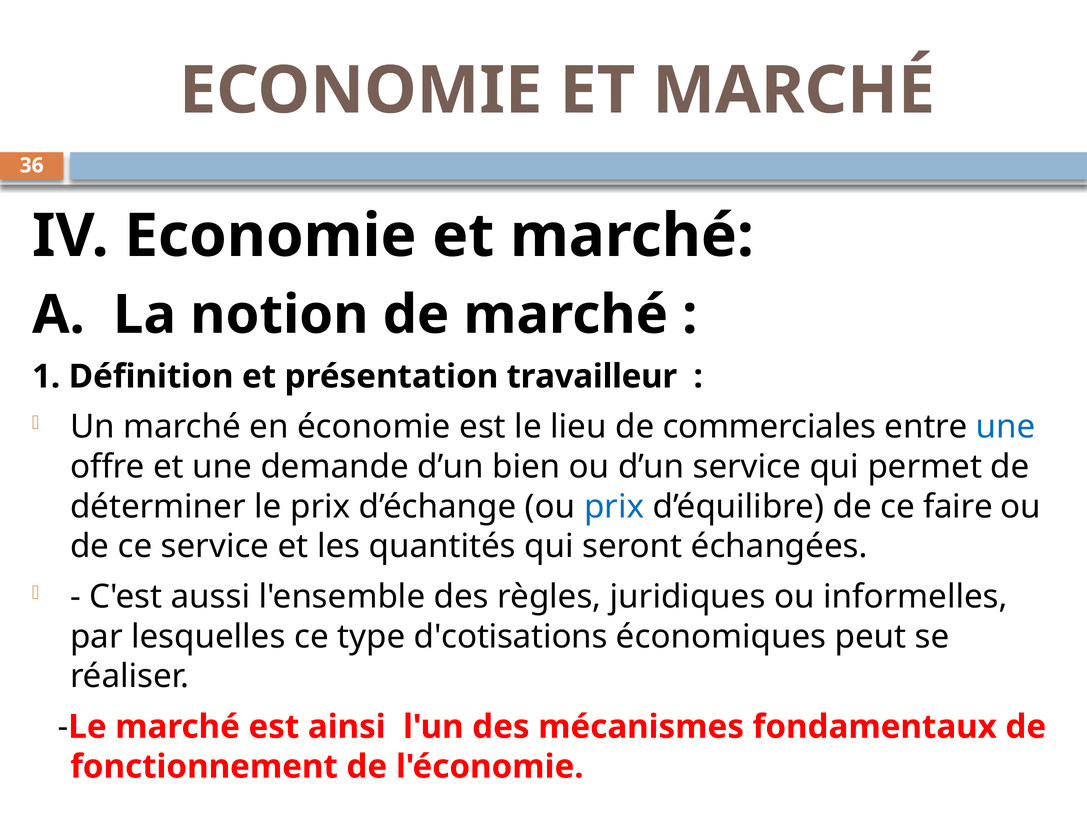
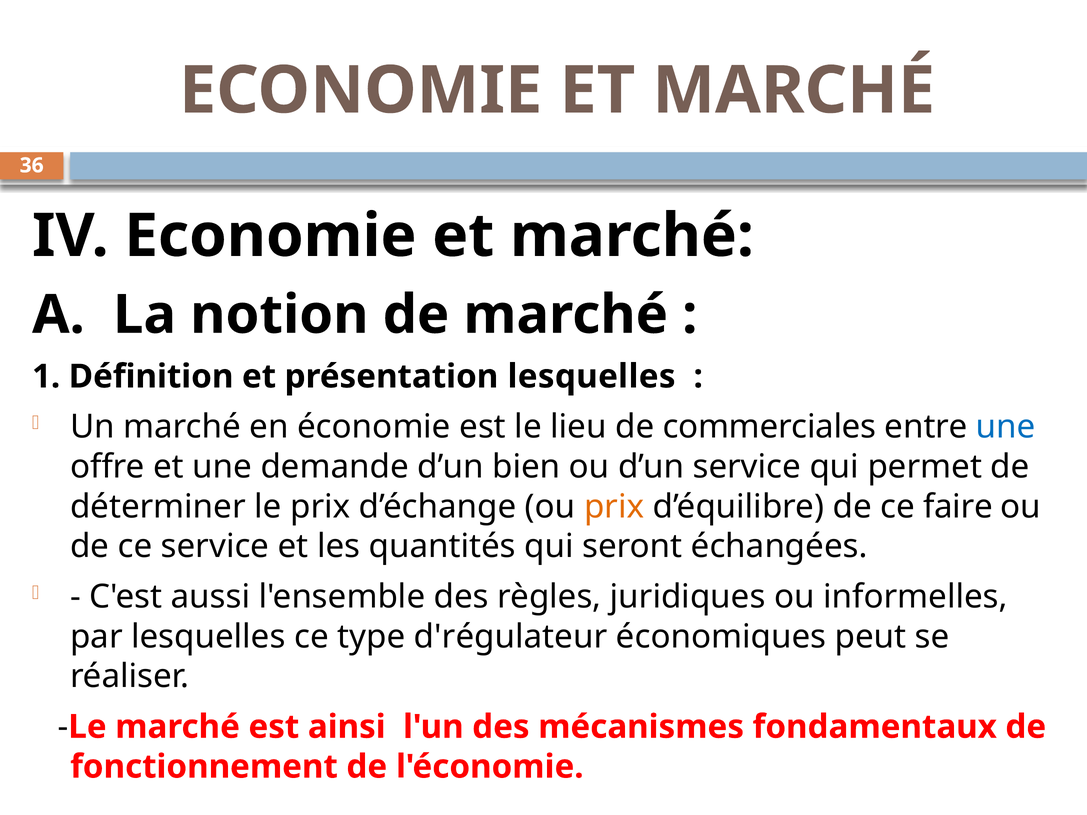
présentation travailleur: travailleur -> lesquelles
prix at (614, 507) colour: blue -> orange
d'cotisations: d'cotisations -> d'régulateur
